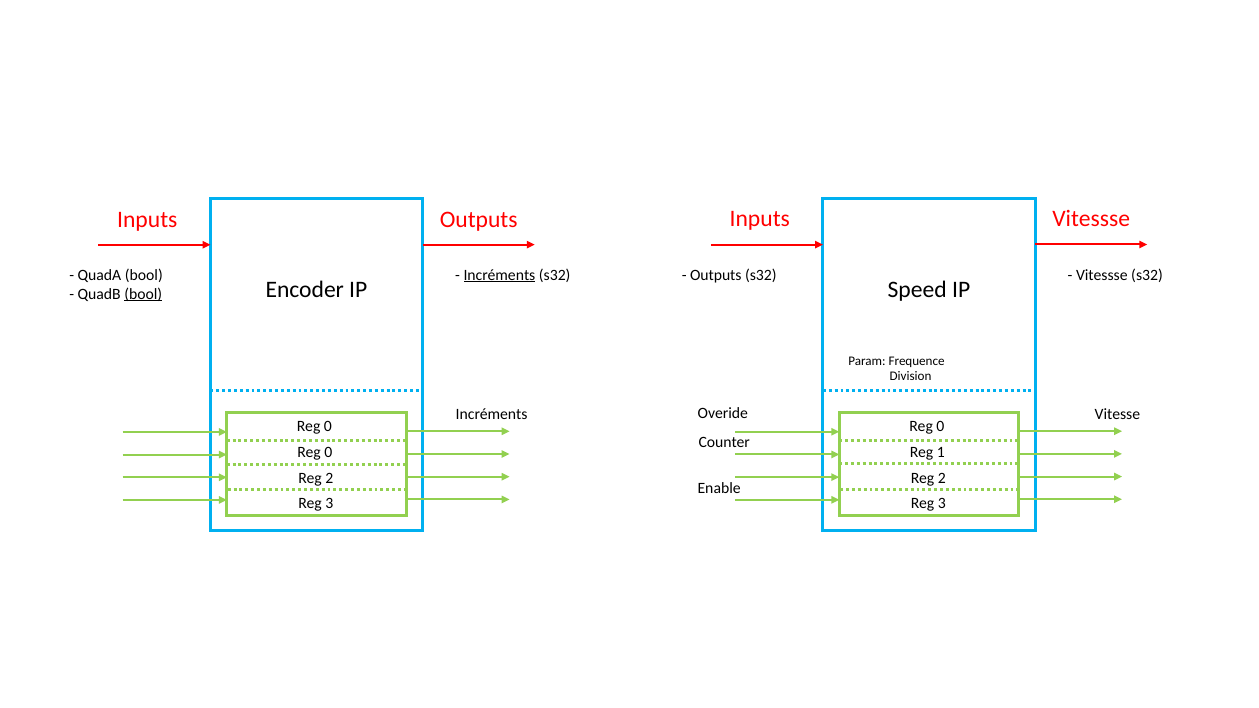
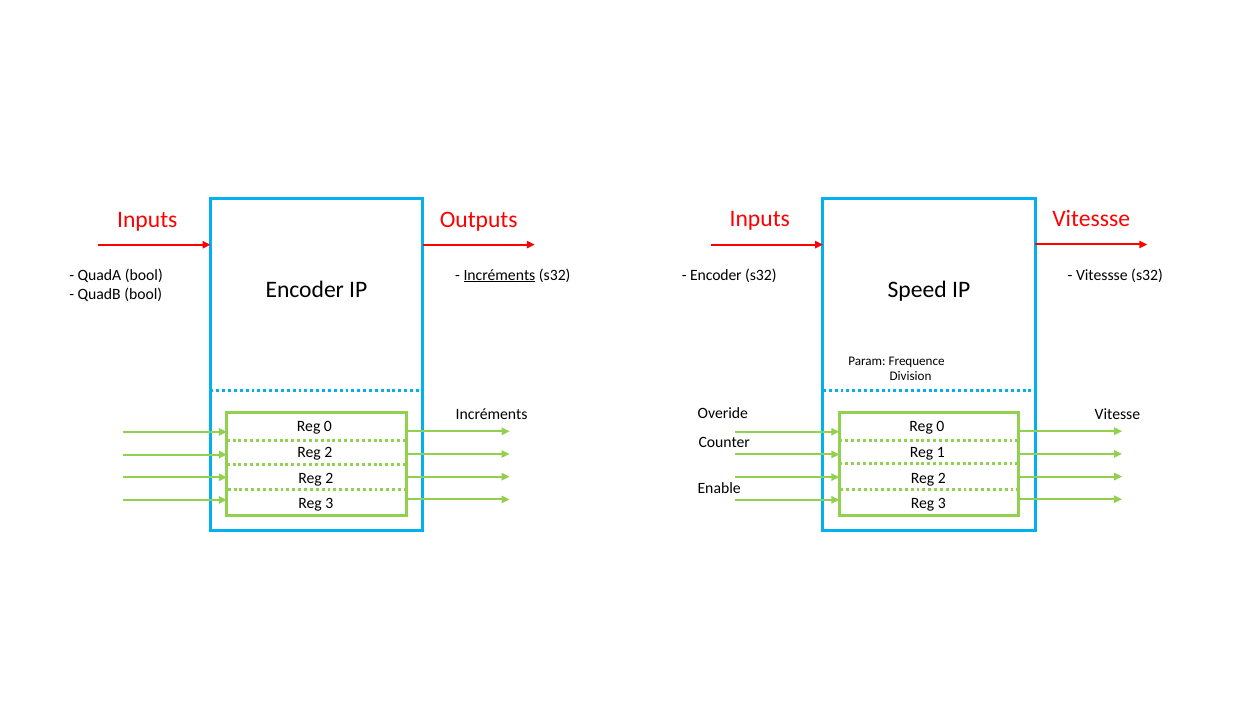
Outputs at (716, 275): Outputs -> Encoder
bool at (143, 294) underline: present -> none
0 at (328, 453): 0 -> 2
